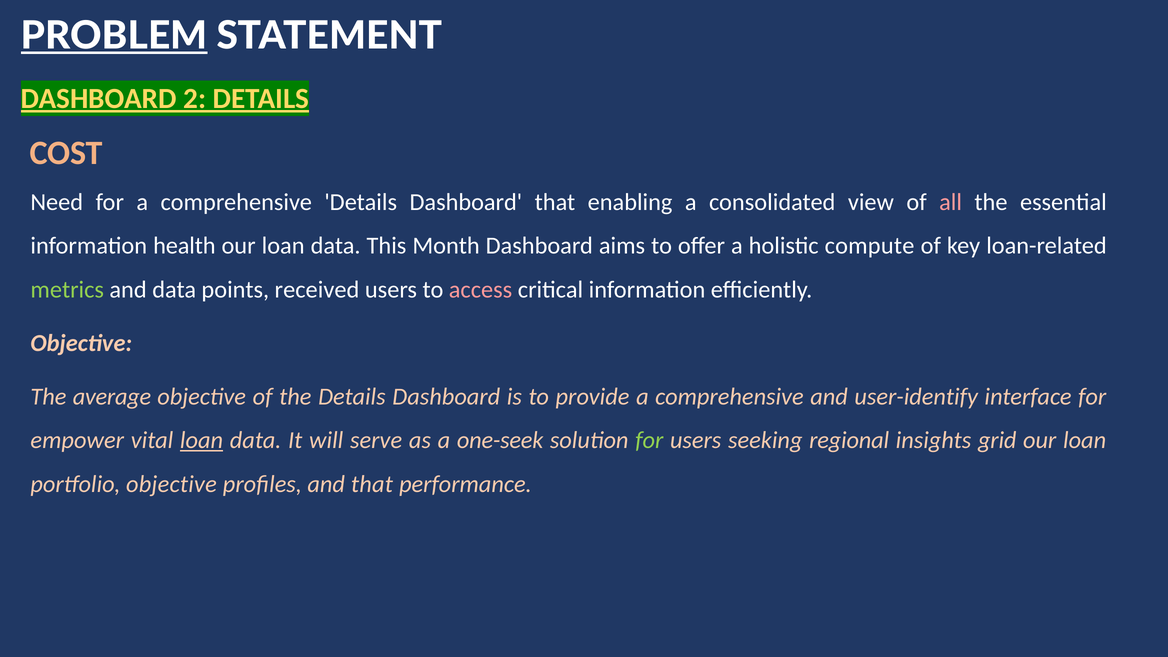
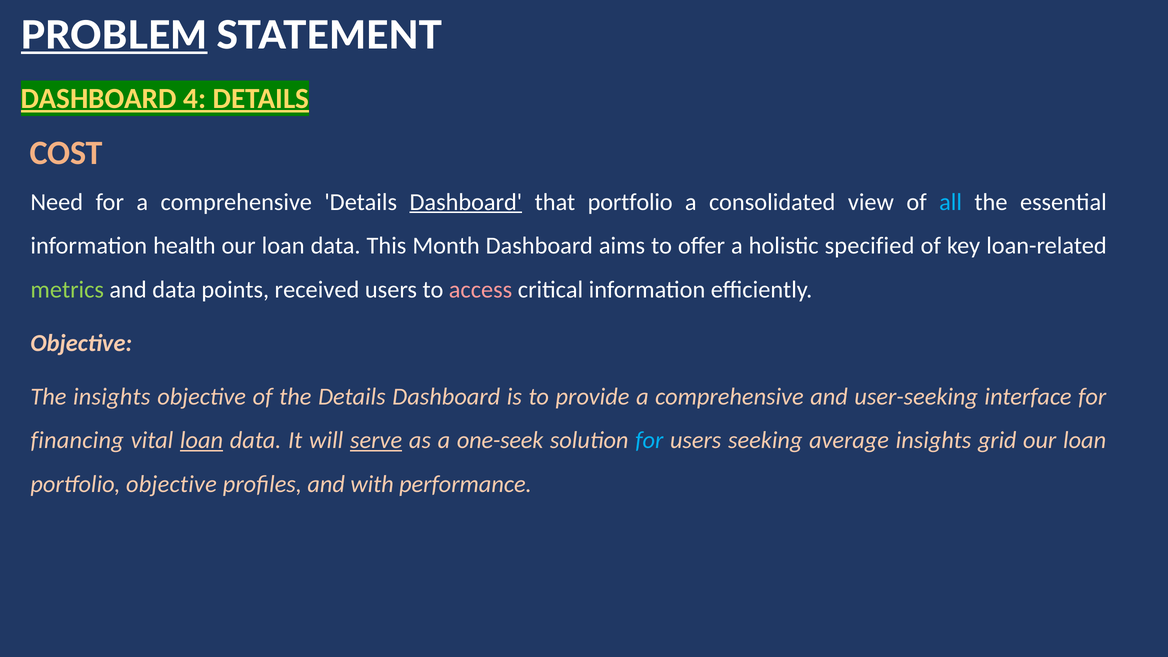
2: 2 -> 4
Dashboard at (466, 202) underline: none -> present
that enabling: enabling -> portfolio
all colour: pink -> light blue
compute: compute -> specified
The average: average -> insights
user-identify: user-identify -> user-seeking
empower: empower -> financing
serve underline: none -> present
for at (649, 440) colour: light green -> light blue
regional: regional -> average
and that: that -> with
